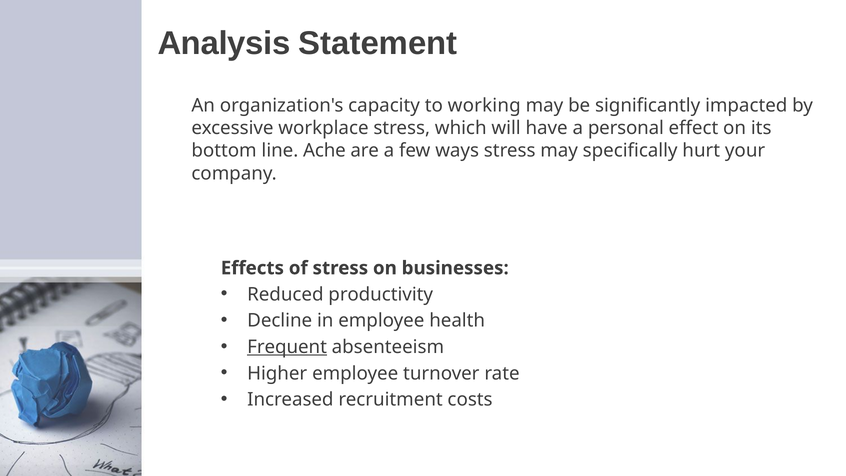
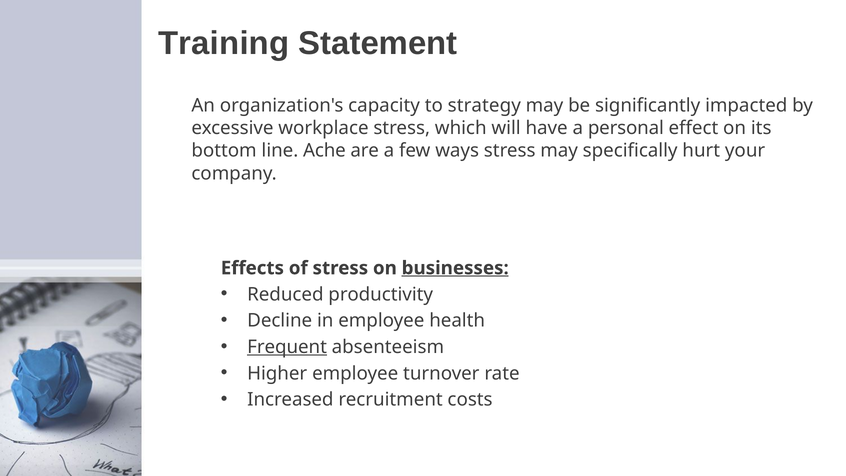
Analysis: Analysis -> Training
working: working -> strategy
businesses underline: none -> present
